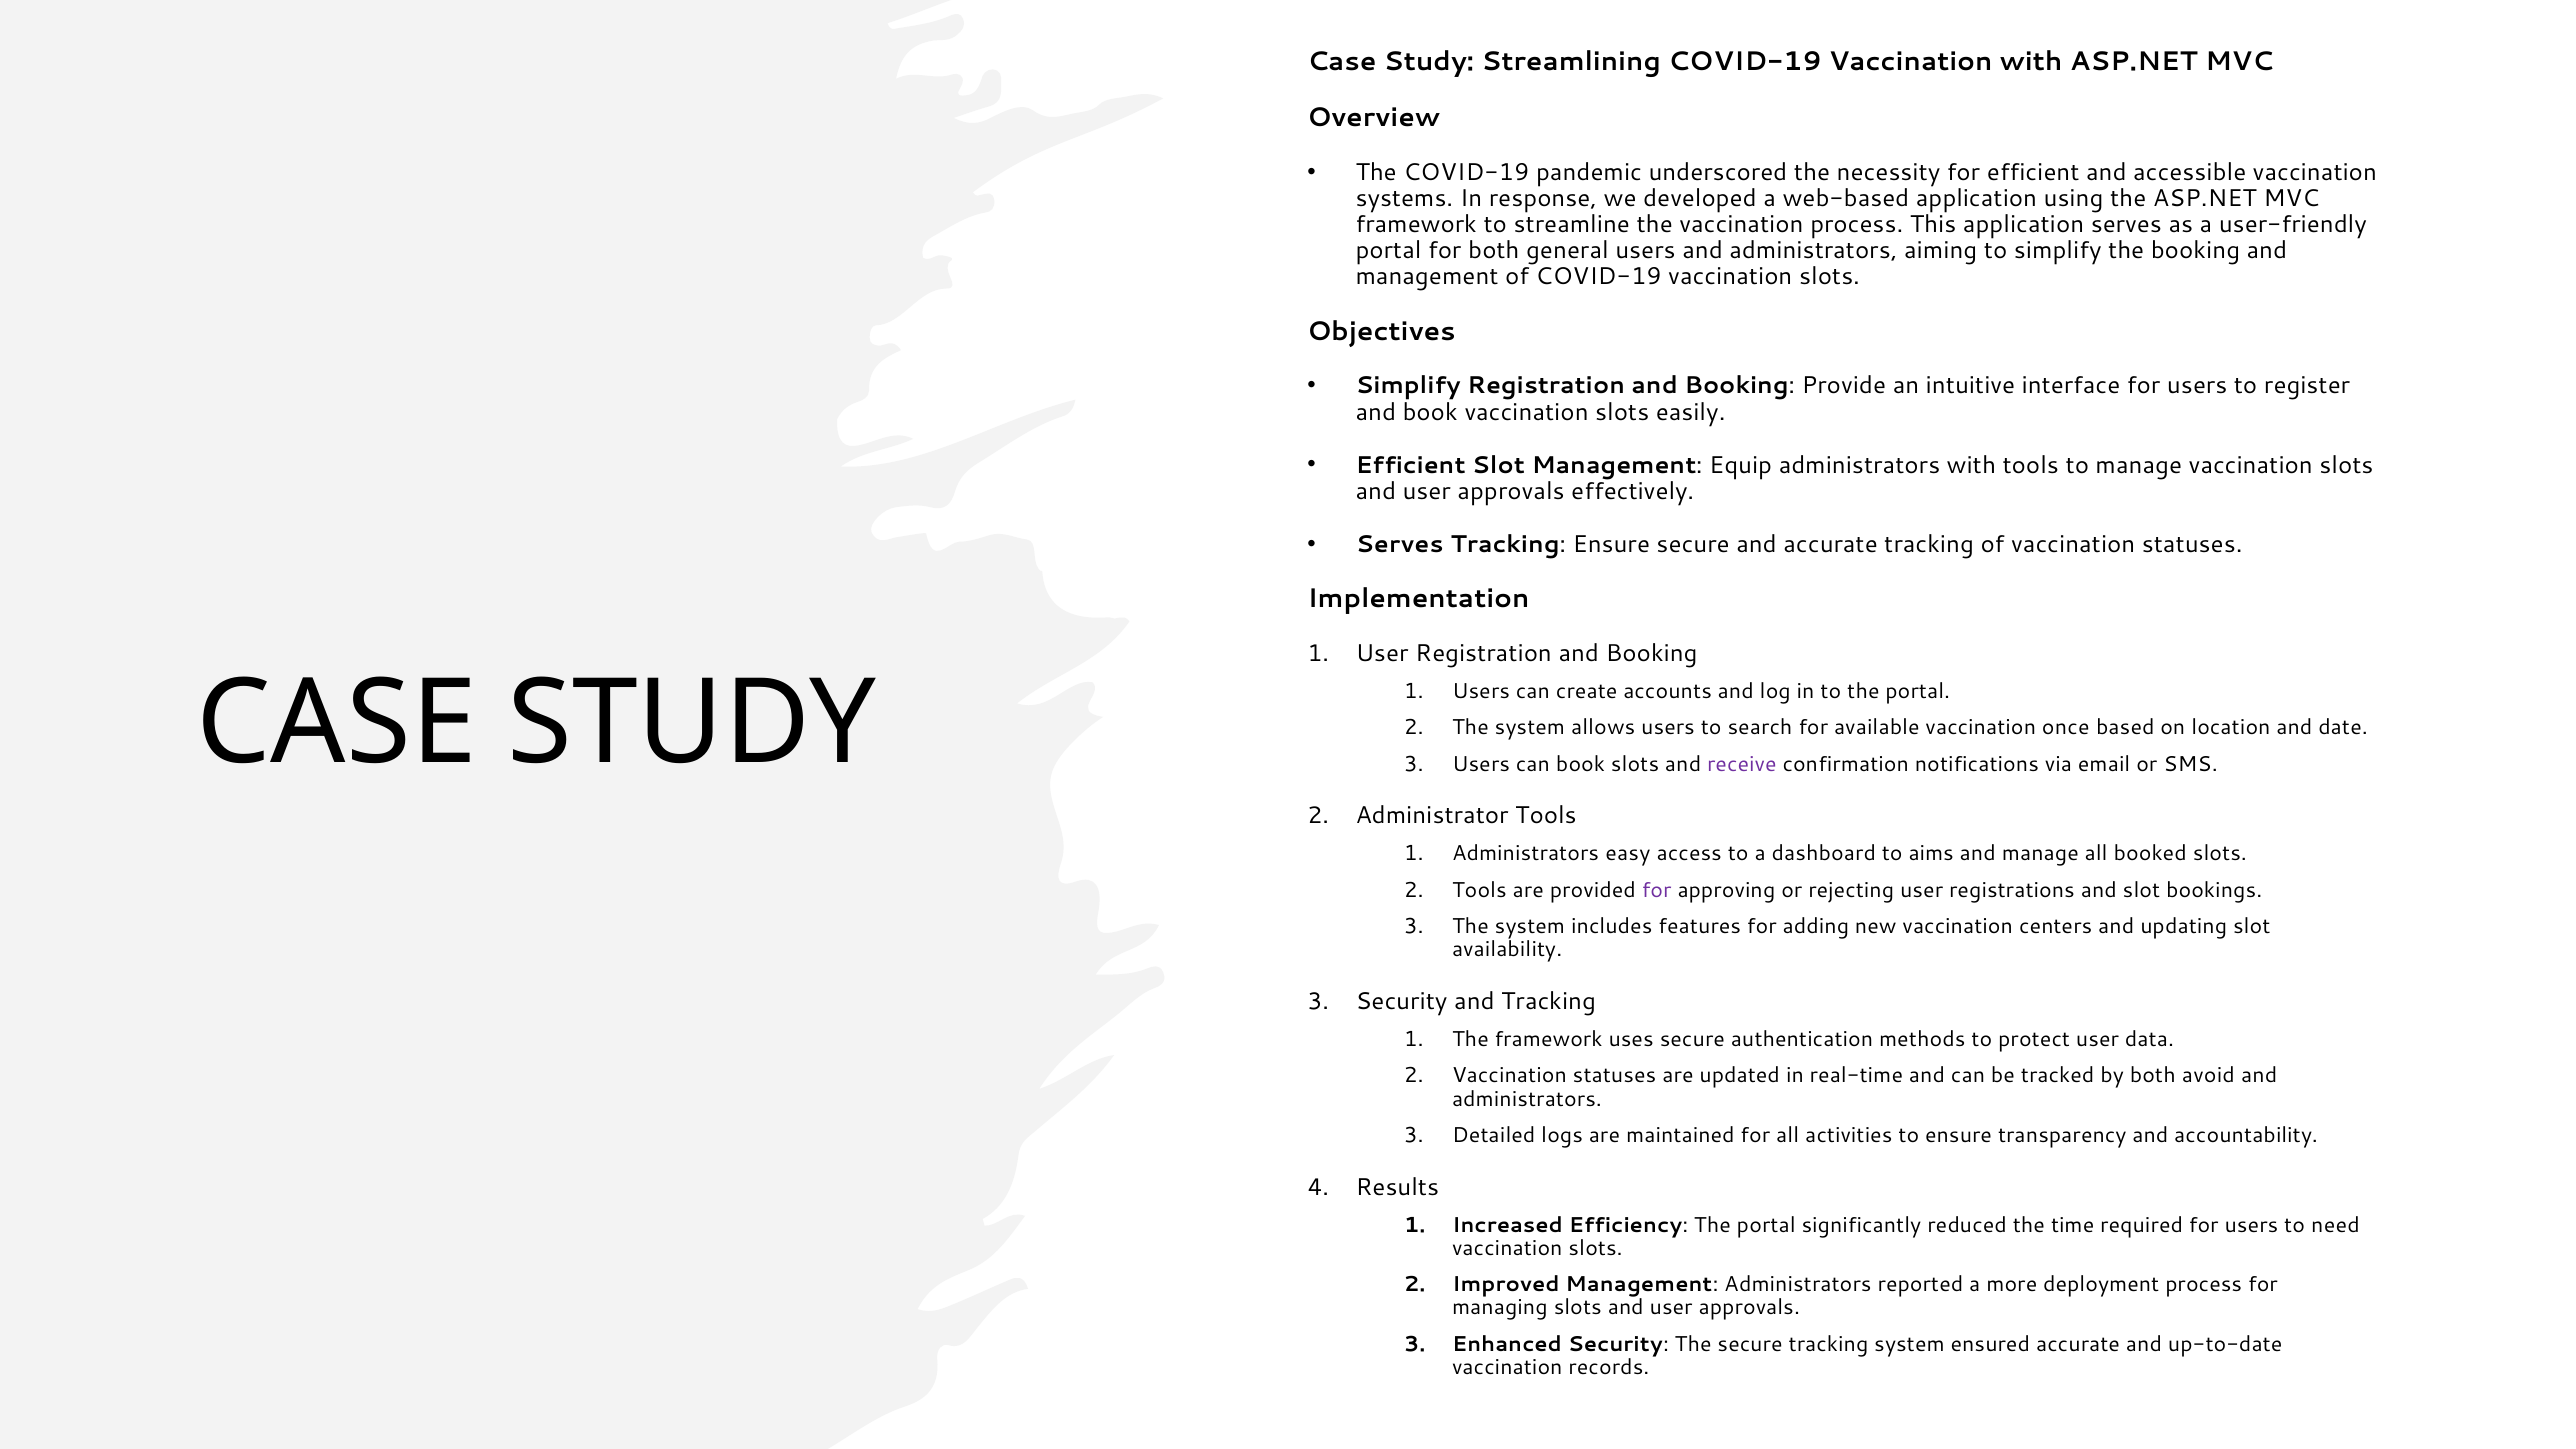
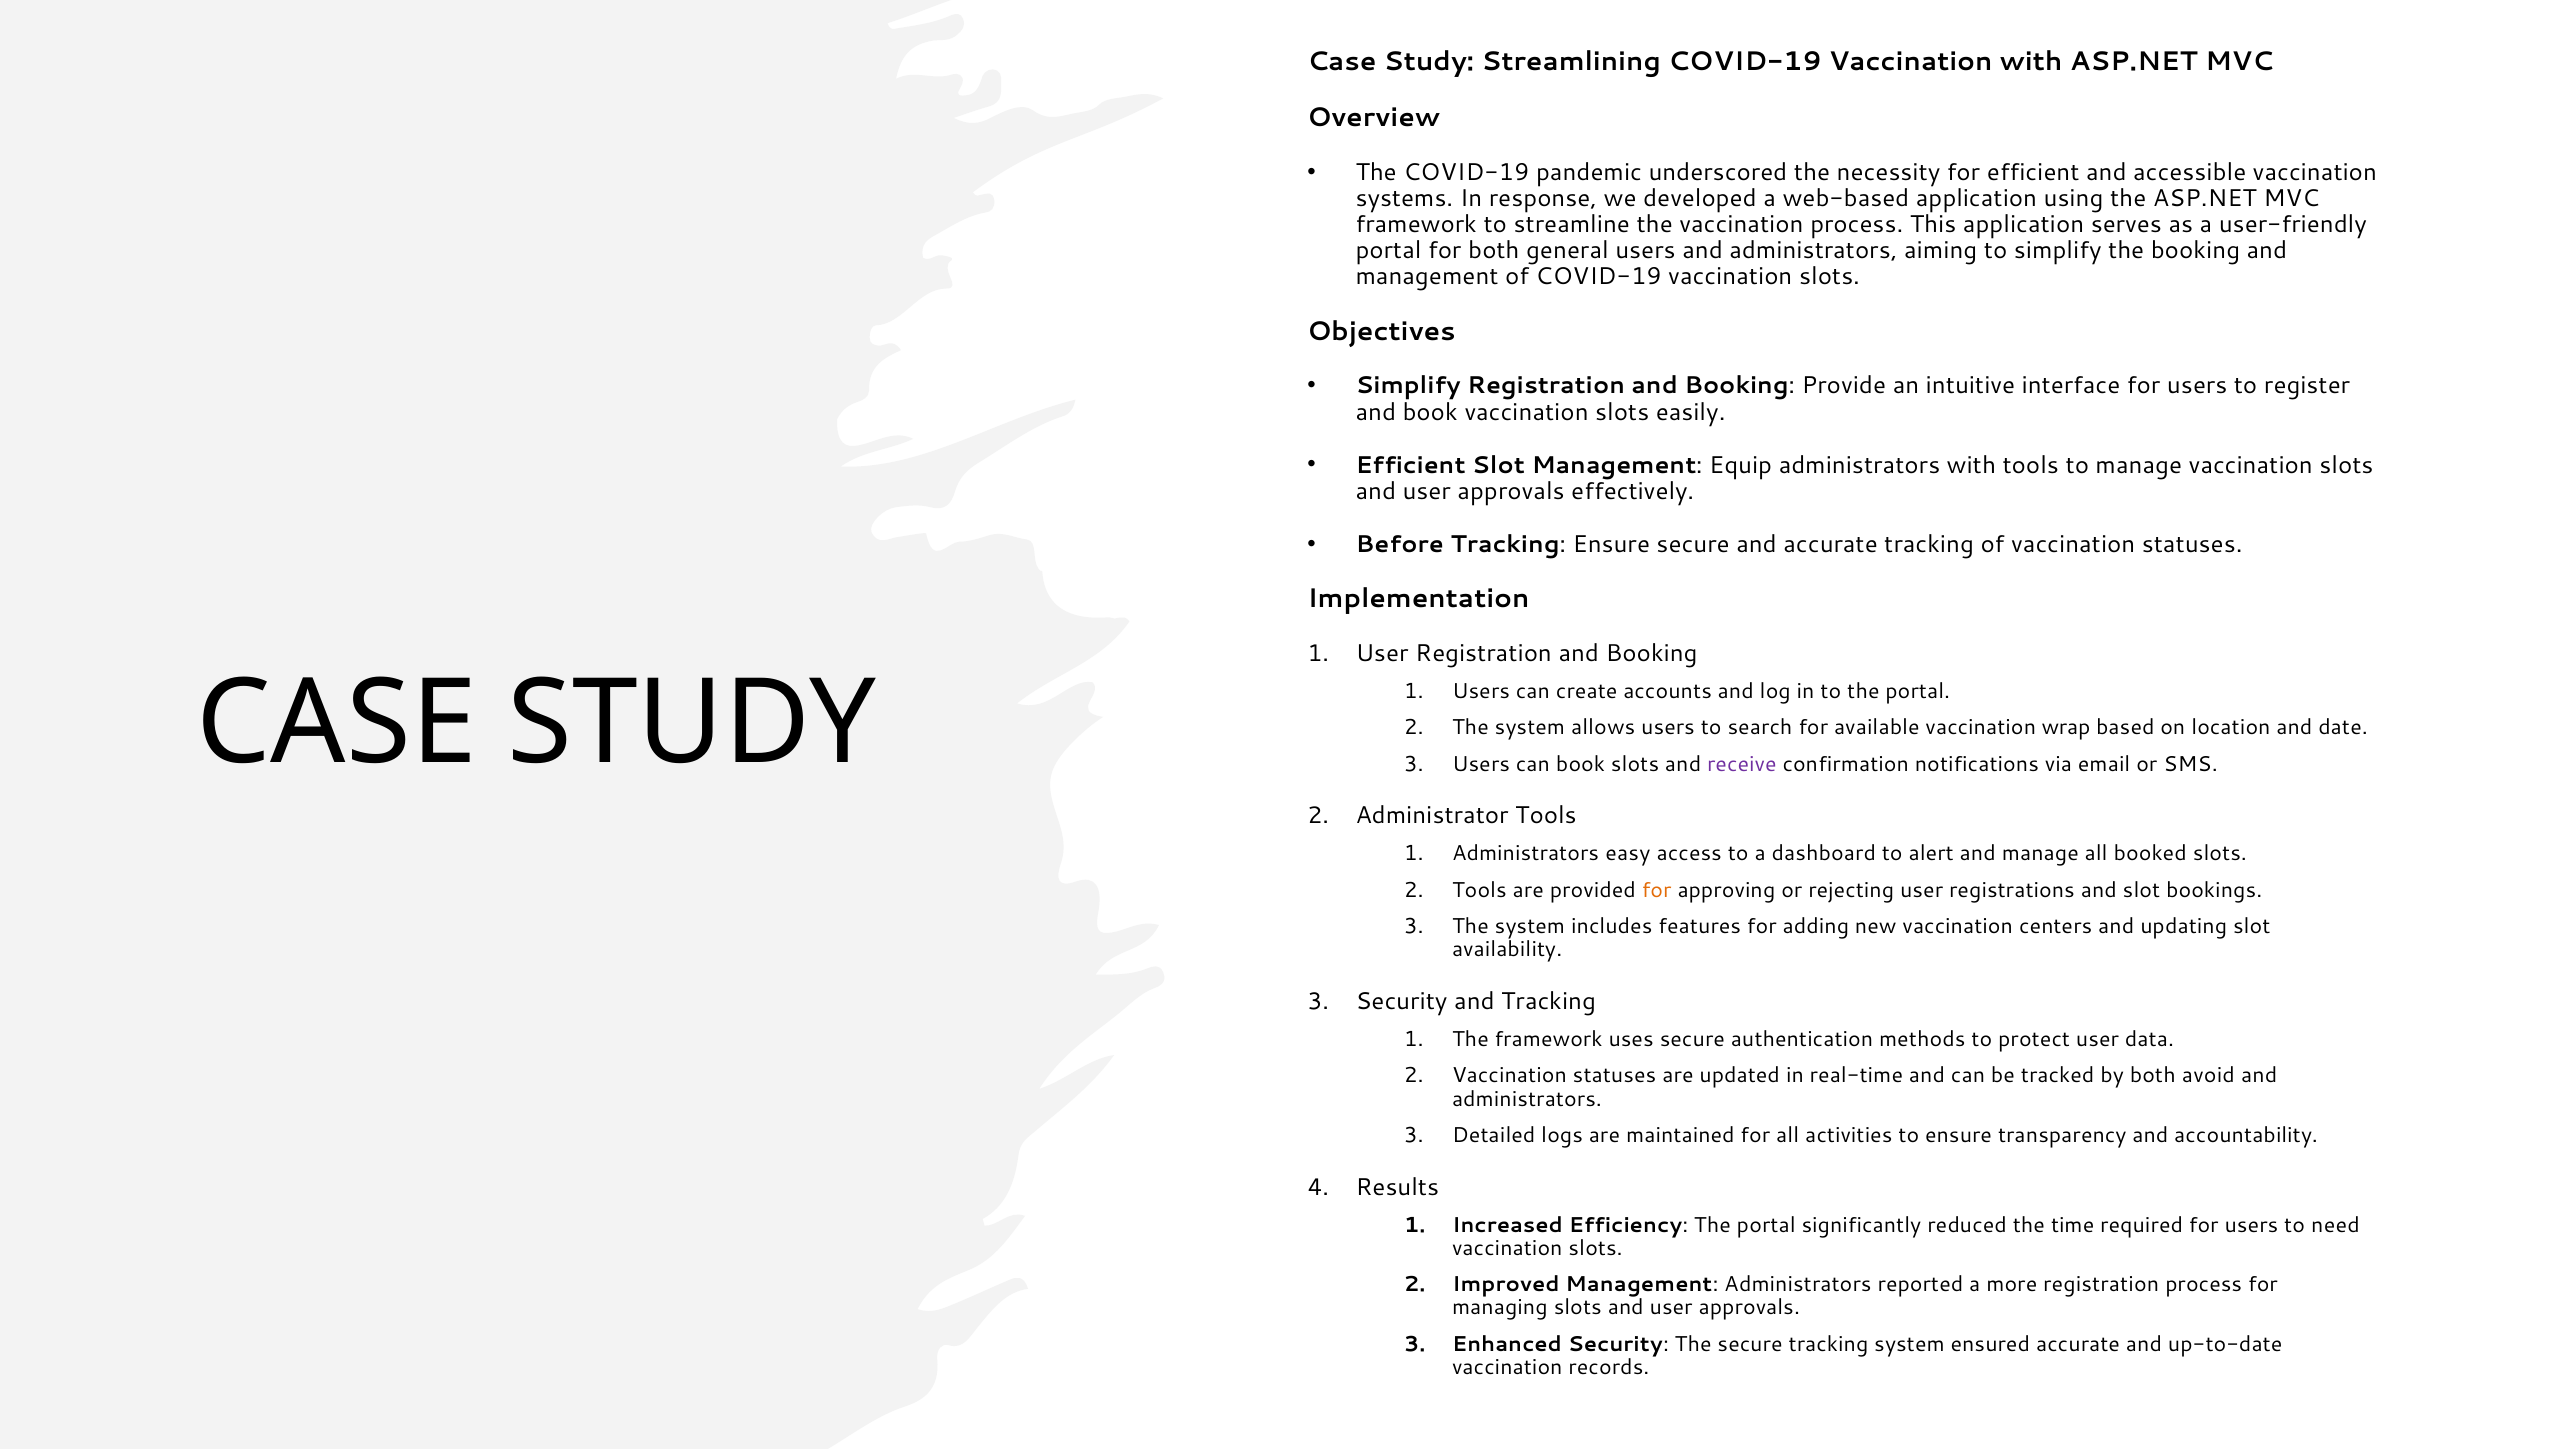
Serves at (1400, 544): Serves -> Before
once: once -> wrap
aims: aims -> alert
for at (1657, 890) colour: purple -> orange
more deployment: deployment -> registration
